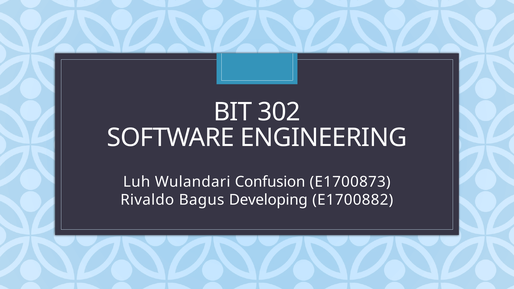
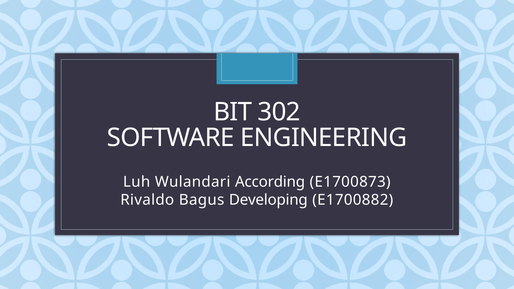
Confusion: Confusion -> According
